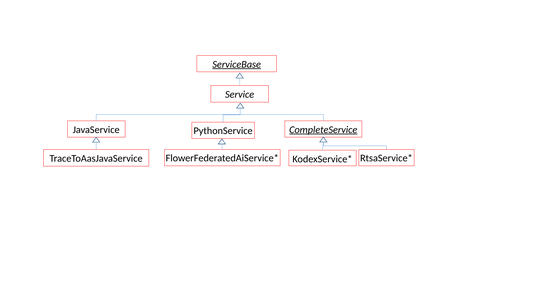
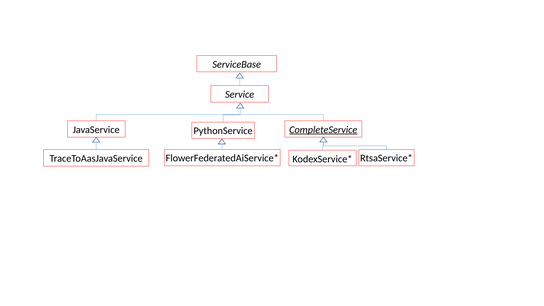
ServiceBase underline: present -> none
